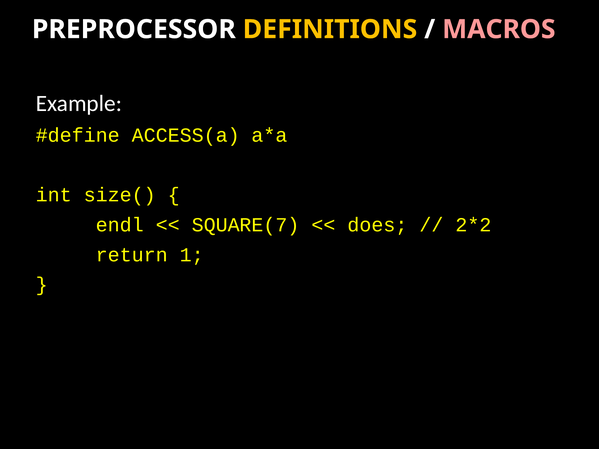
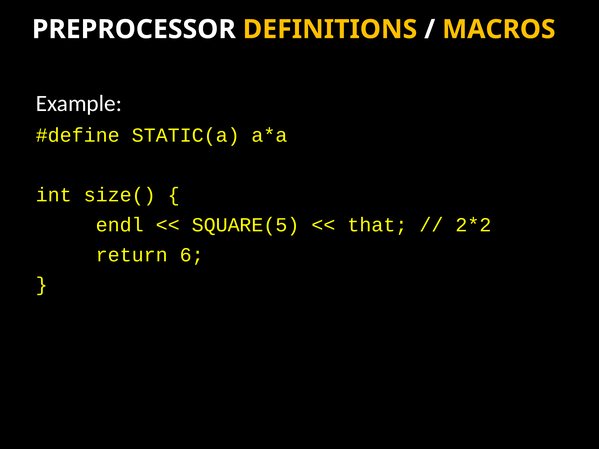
MACROS colour: pink -> yellow
ACCESS(a: ACCESS(a -> STATIC(a
SQUARE(7: SQUARE(7 -> SQUARE(5
does: does -> that
1: 1 -> 6
